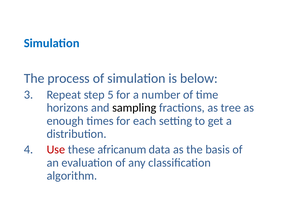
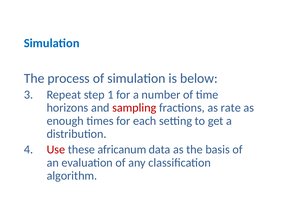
5: 5 -> 1
sampling colour: black -> red
tree: tree -> rate
